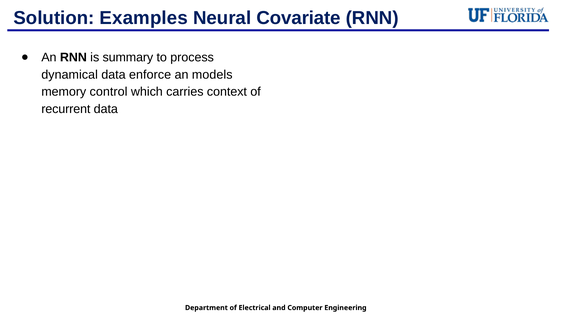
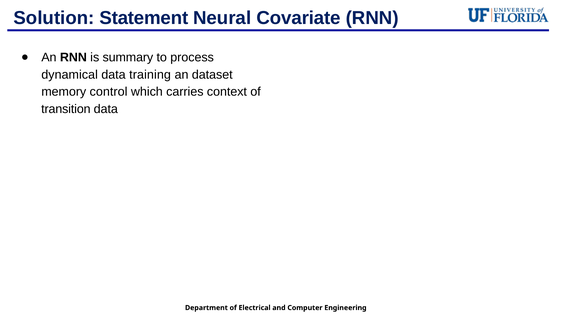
Examples: Examples -> Statement
enforce: enforce -> training
models: models -> dataset
recurrent: recurrent -> transition
